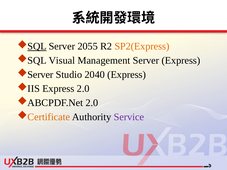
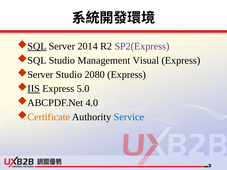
2055: 2055 -> 2014
SP2(Express colour: orange -> purple
SQL Visual: Visual -> Studio
Management Server: Server -> Visual
2040: 2040 -> 2080
IIS underline: none -> present
Express 2.0: 2.0 -> 5.0
ABCPDF.Net 2.0: 2.0 -> 4.0
Service colour: purple -> blue
